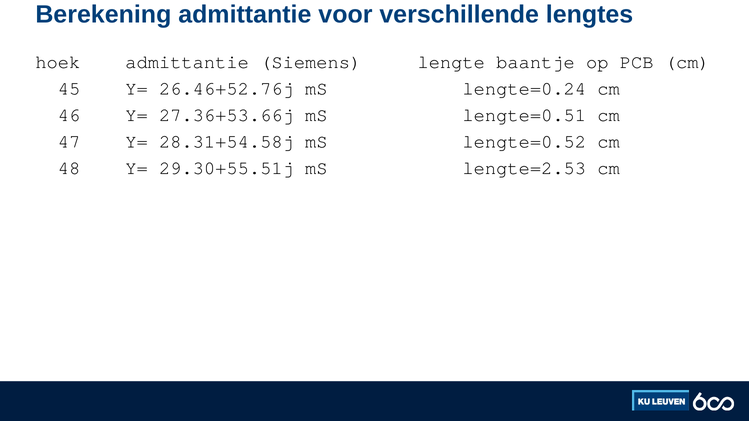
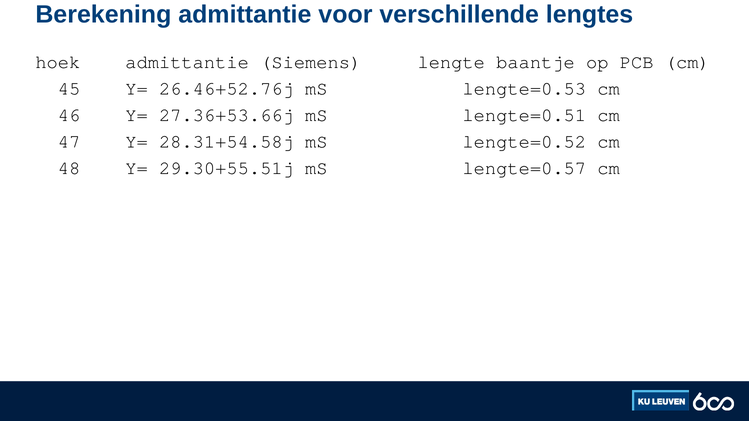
lengte=0.24: lengte=0.24 -> lengte=0.53
lengte=2.53: lengte=2.53 -> lengte=0.57
